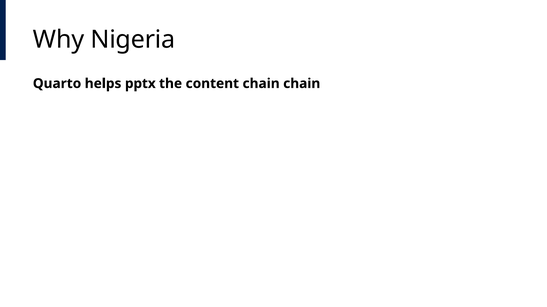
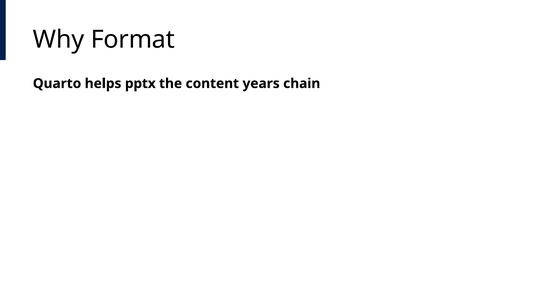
Nigeria: Nigeria -> Format
content chain: chain -> years
